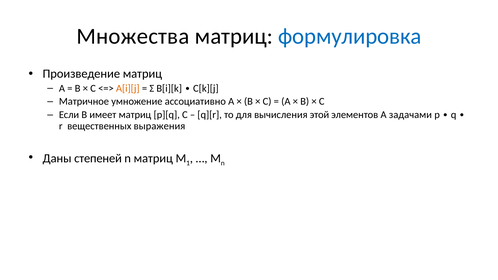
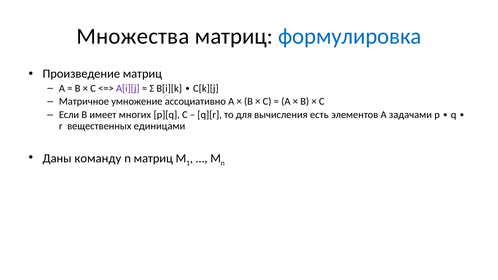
A[i][j colour: orange -> purple
имеет матриц: матриц -> многих
этой: этой -> есть
выражения: выражения -> единицами
степеней: степеней -> команду
